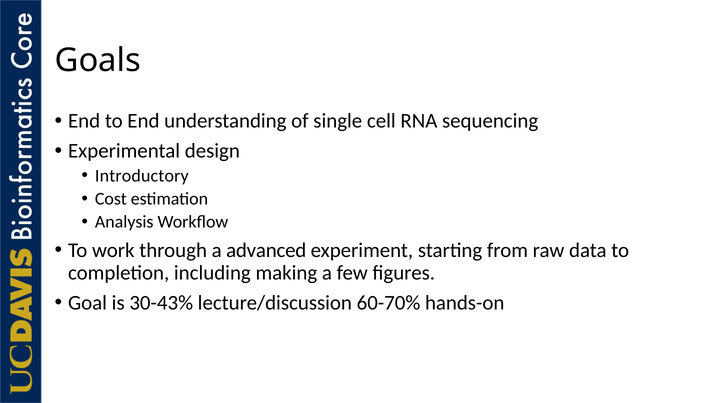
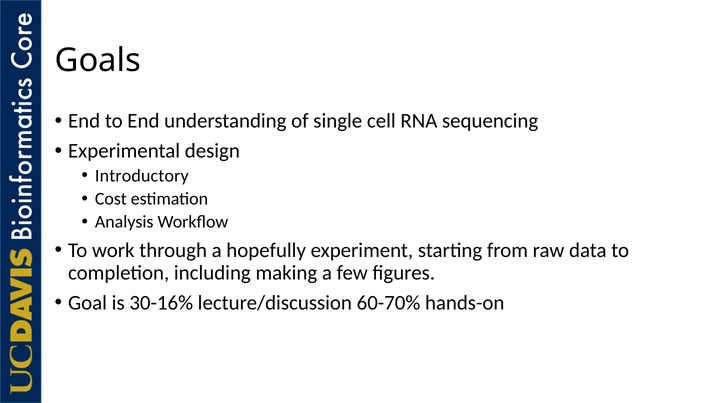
advanced: advanced -> hopefully
30-43%: 30-43% -> 30-16%
